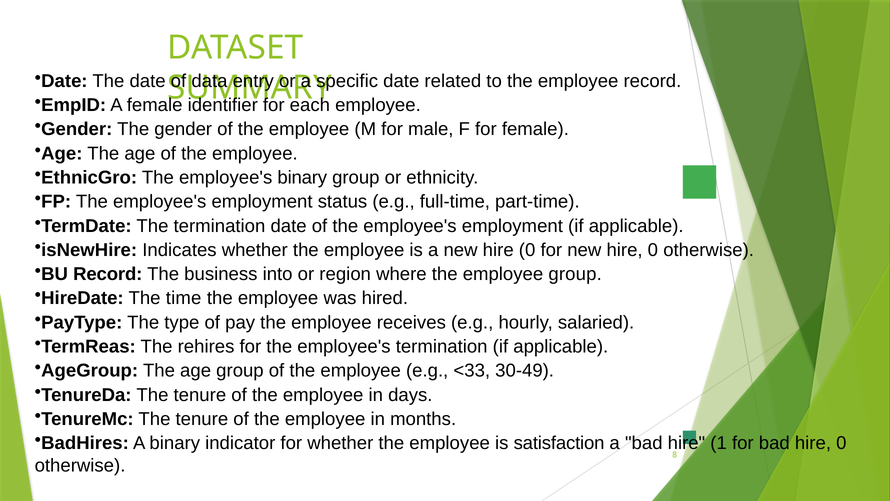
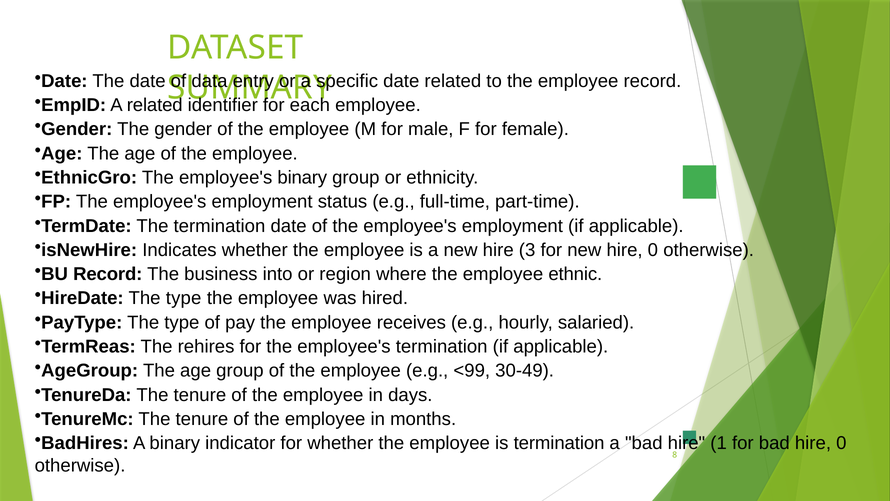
A female: female -> related
a new hire 0: 0 -> 3
employee group: group -> ethnic
HireDate The time: time -> type
<33: <33 -> <99
is satisfaction: satisfaction -> termination
